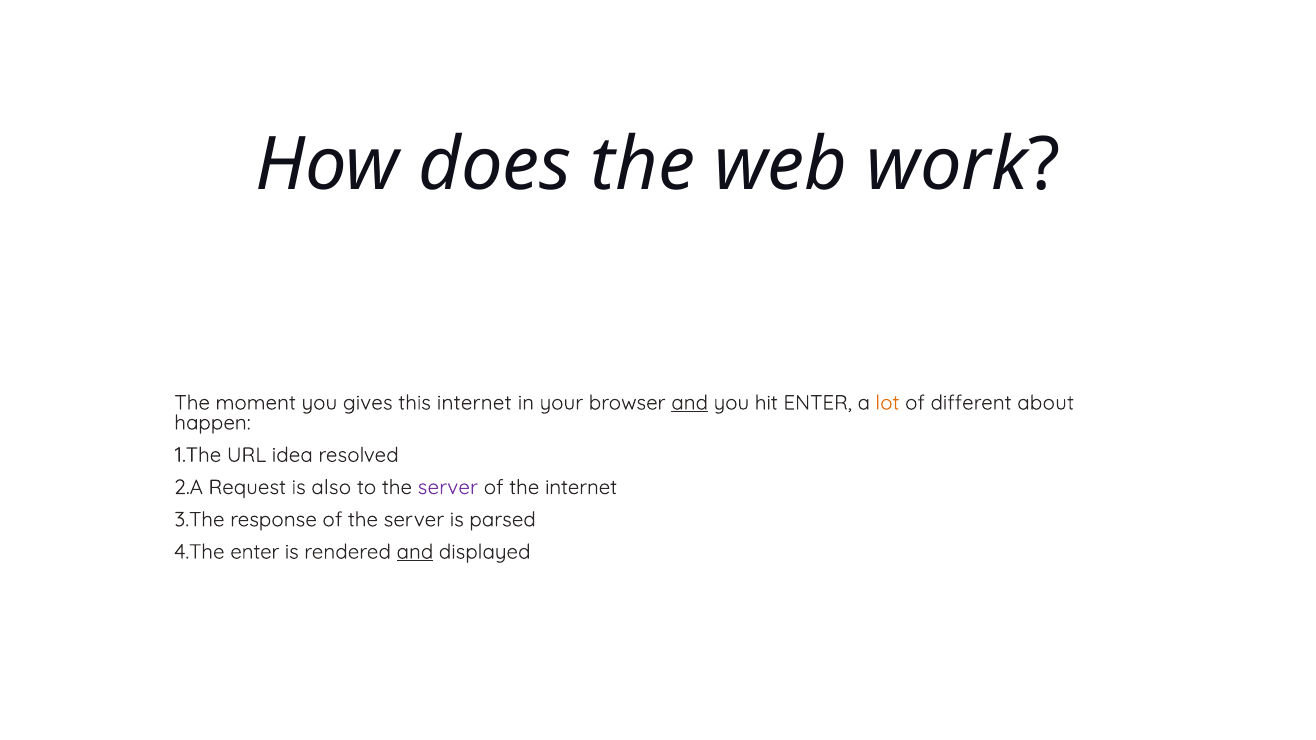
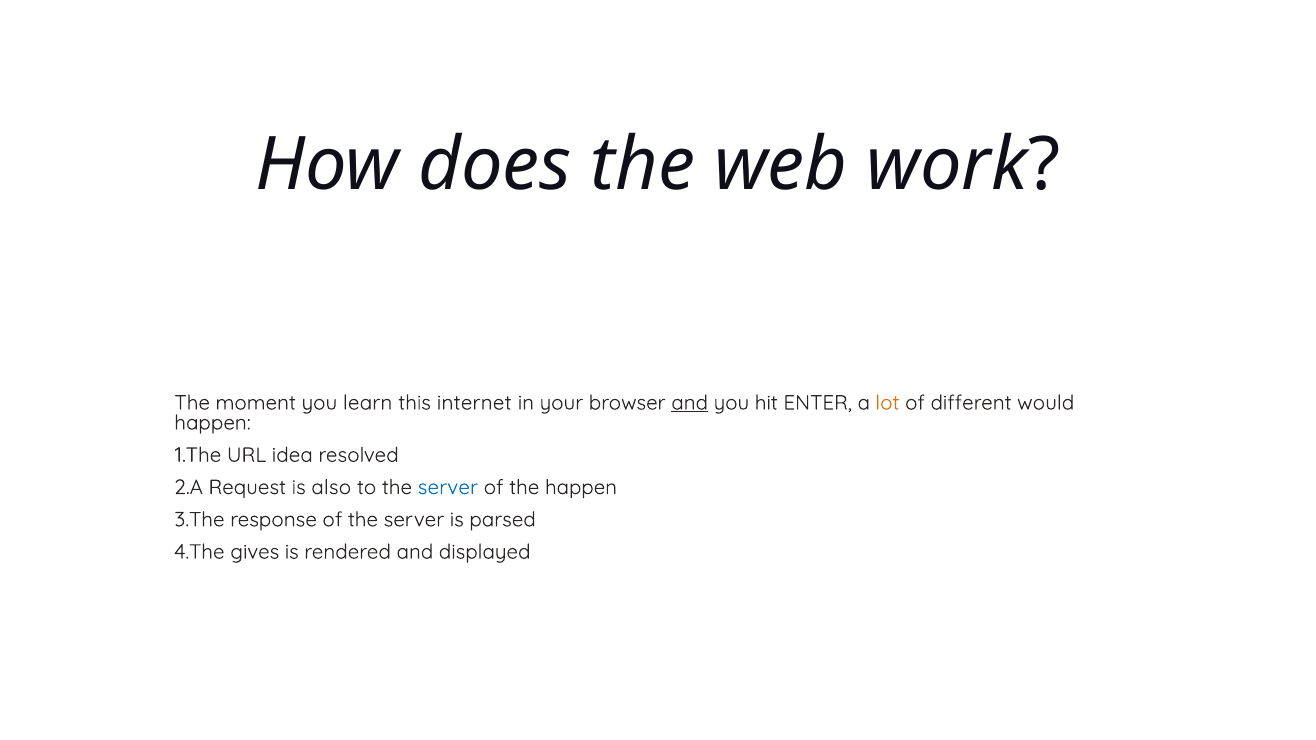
gives: gives -> learn
about: about -> would
server at (448, 487) colour: purple -> blue
the internet: internet -> happen
enter at (255, 552): enter -> gives
and at (415, 552) underline: present -> none
